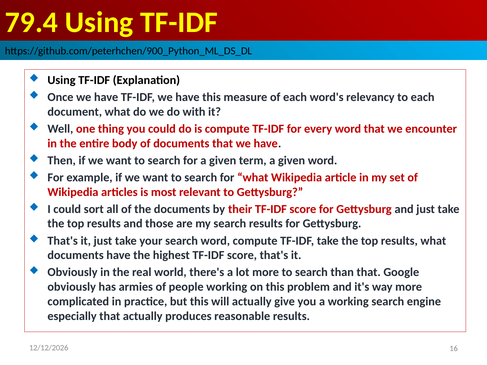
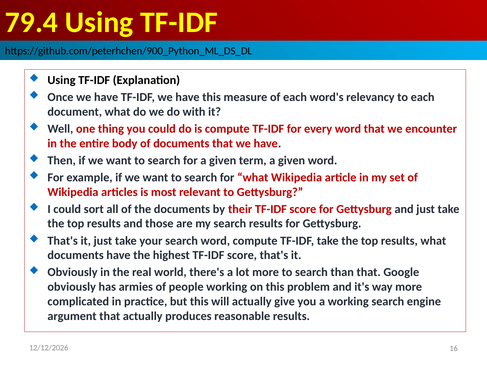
especially: especially -> argument
